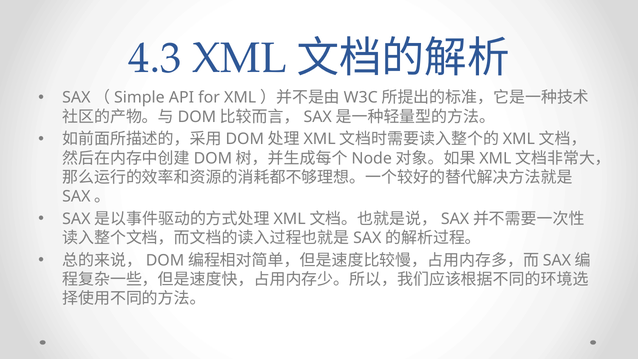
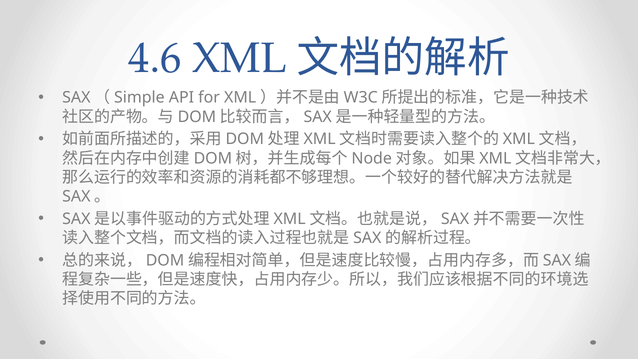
4.3: 4.3 -> 4.6
